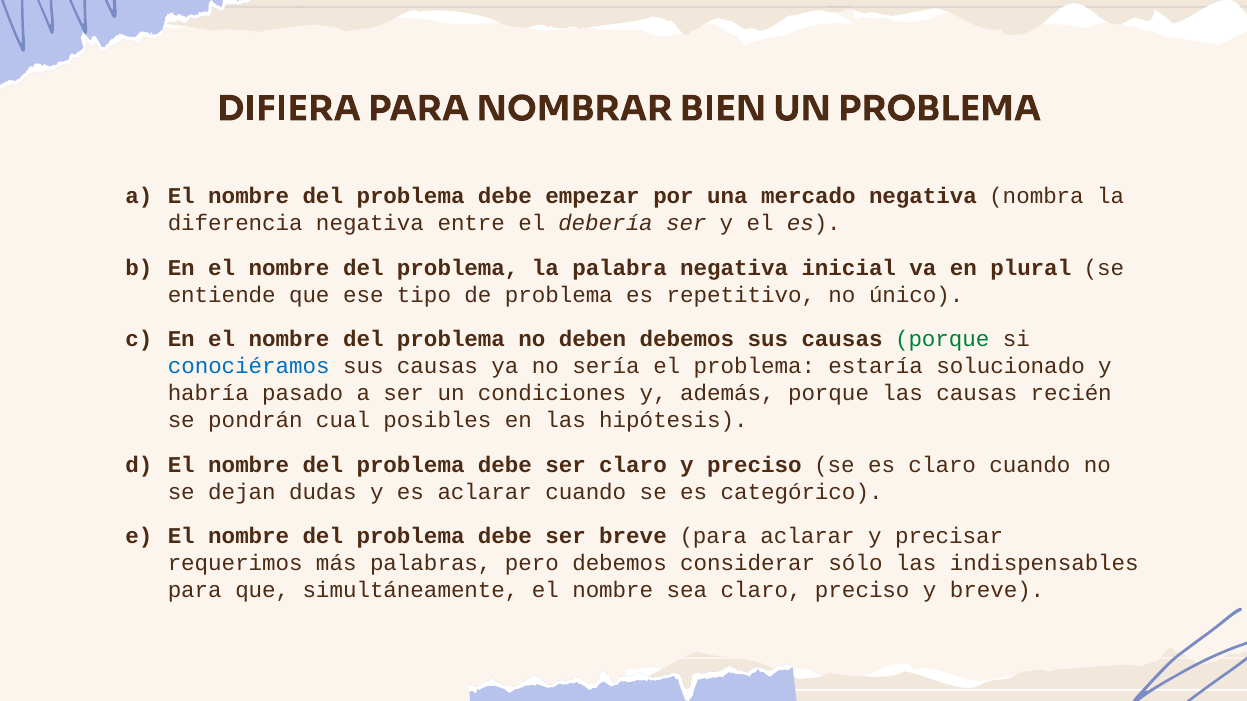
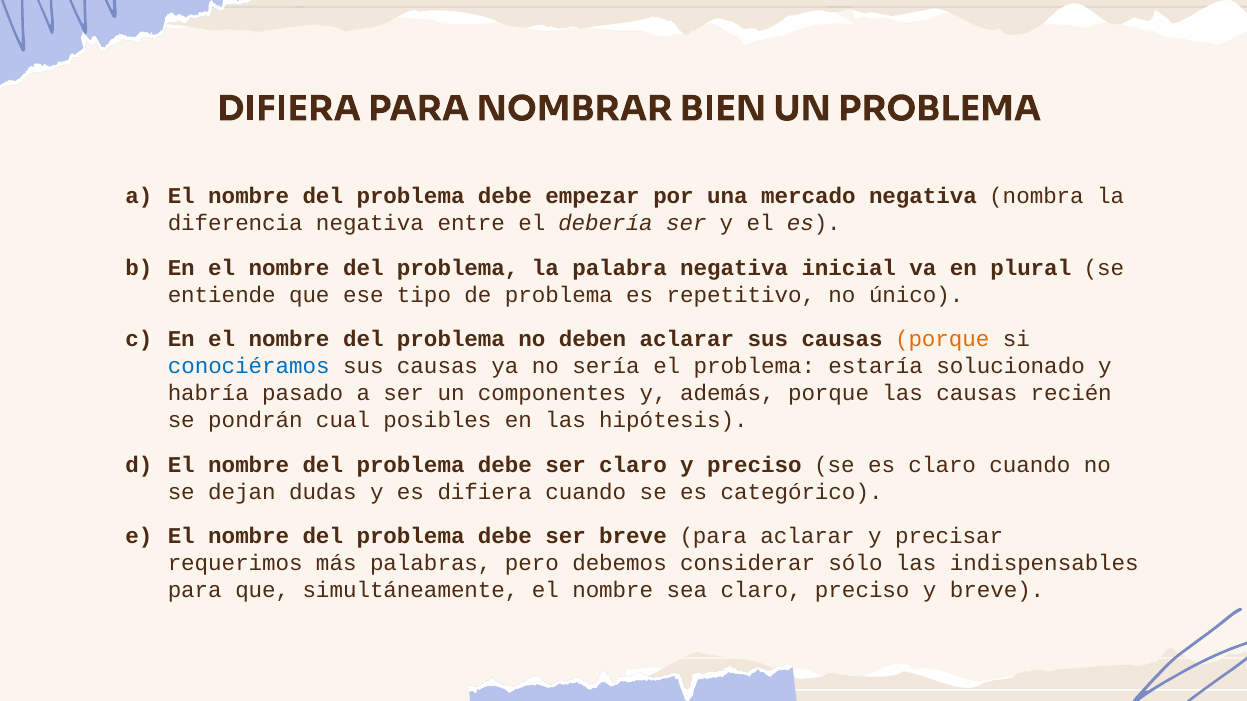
deben debemos: debemos -> aclarar
porque at (942, 339) colour: green -> orange
condiciones: condiciones -> componentes
es aclarar: aclarar -> difiera
